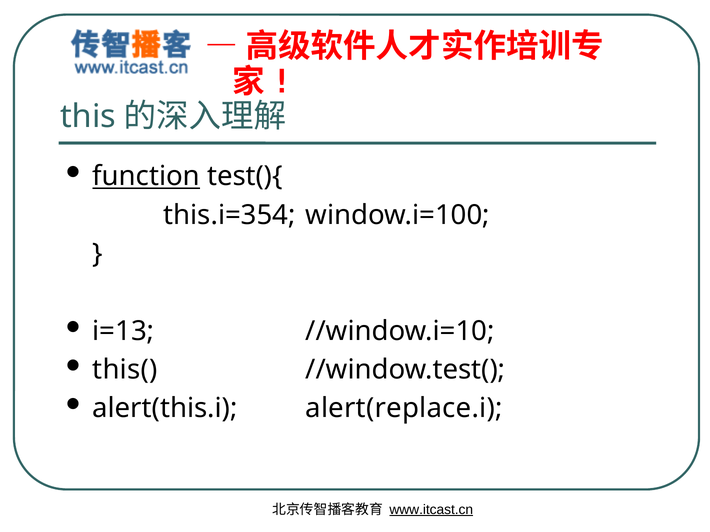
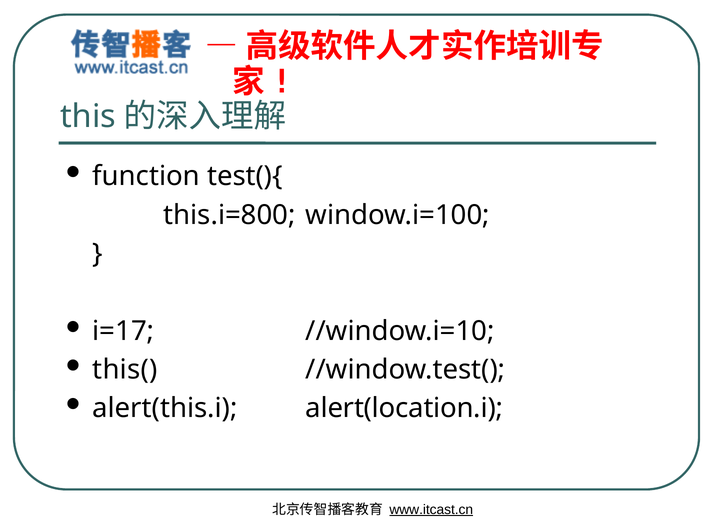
function underline: present -> none
this.i=354: this.i=354 -> this.i=800
i=13: i=13 -> i=17
alert(replace.i: alert(replace.i -> alert(location.i
